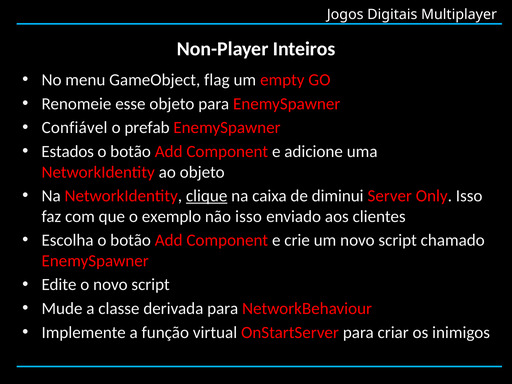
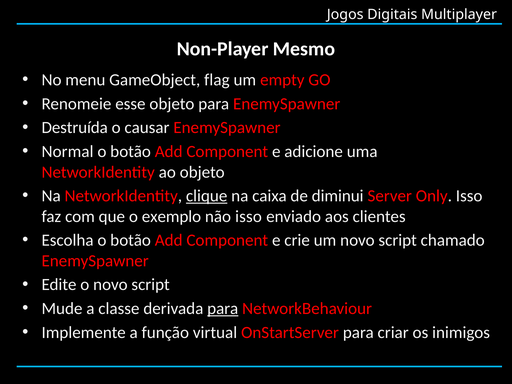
Inteiros: Inteiros -> Mesmo
Confiável: Confiável -> Destruída
prefab: prefab -> causar
Estados: Estados -> Normal
para at (223, 309) underline: none -> present
